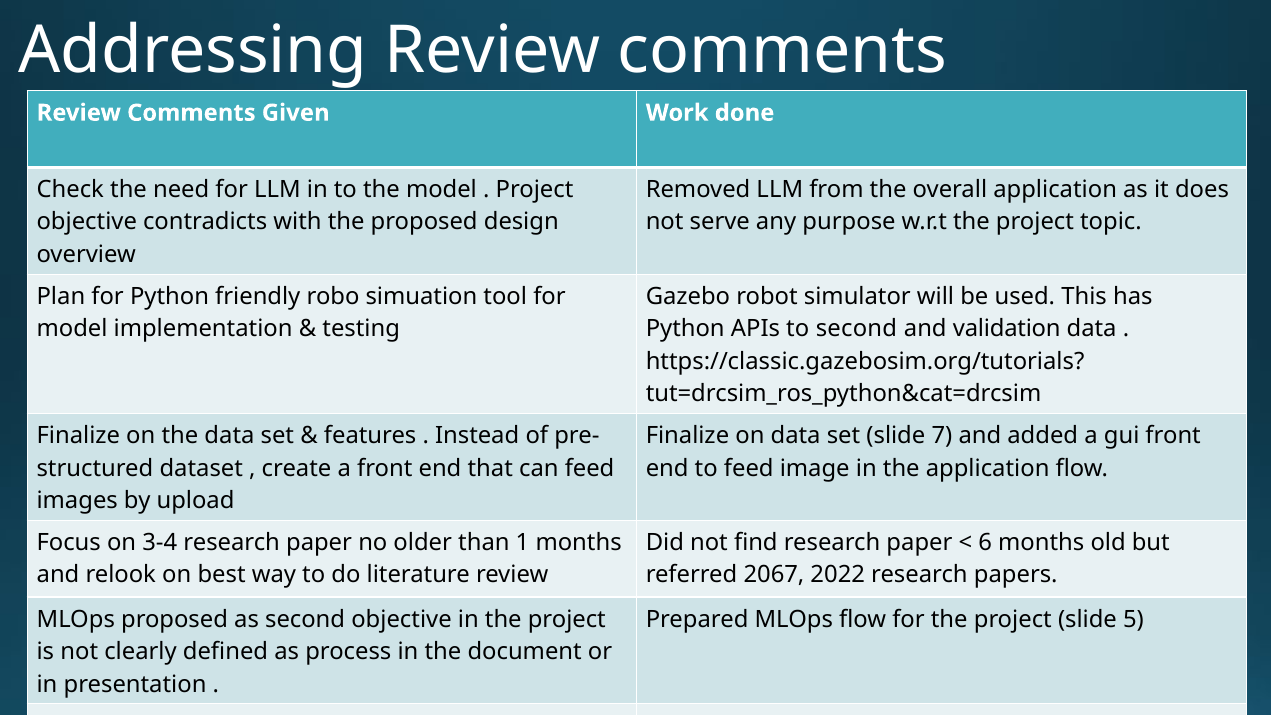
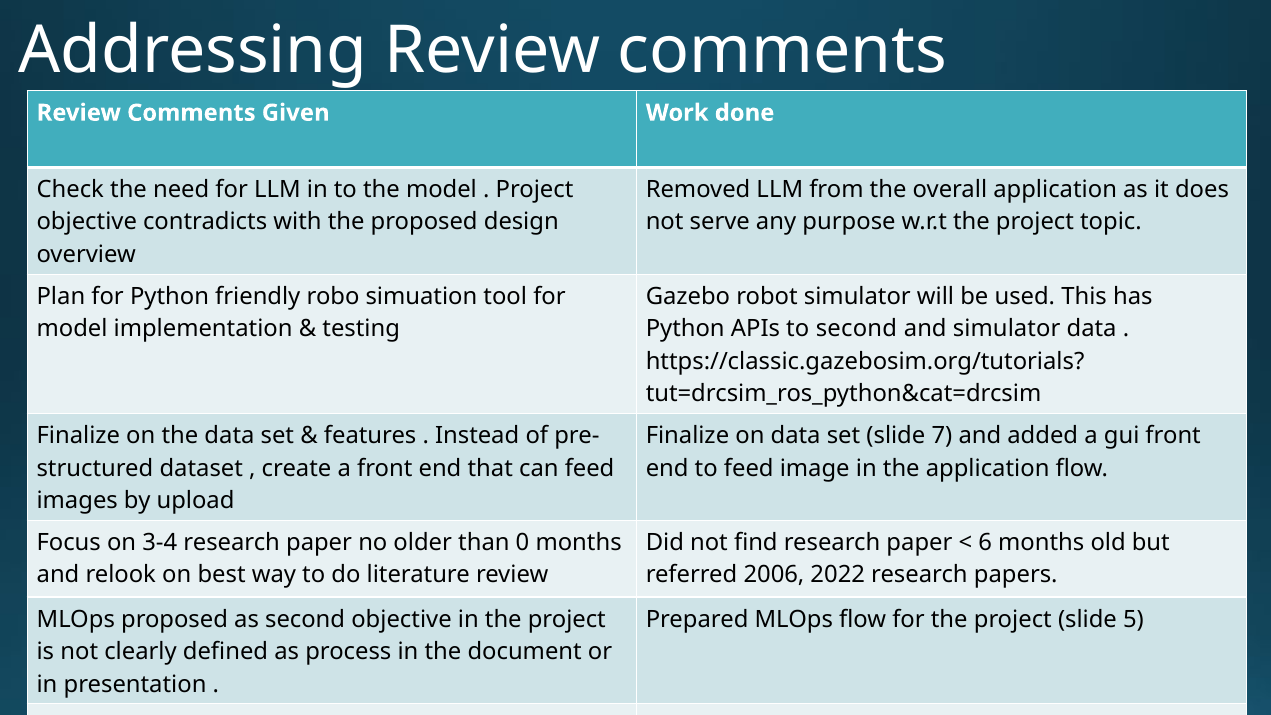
and validation: validation -> simulator
1: 1 -> 0
2067: 2067 -> 2006
